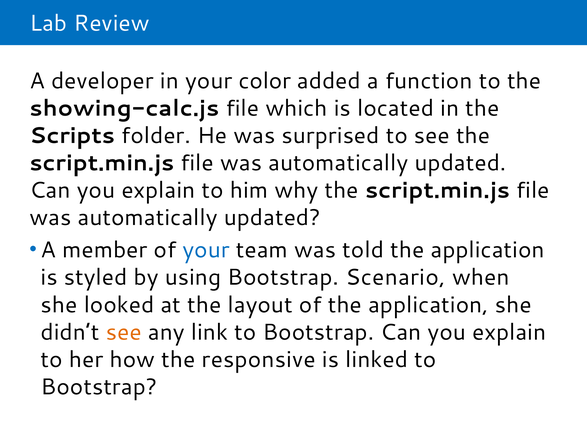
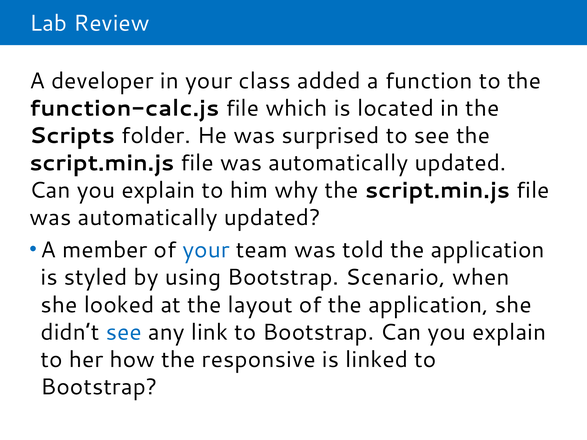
color: color -> class
showing-calc.js: showing-calc.js -> function-calc.js
see at (124, 332) colour: orange -> blue
